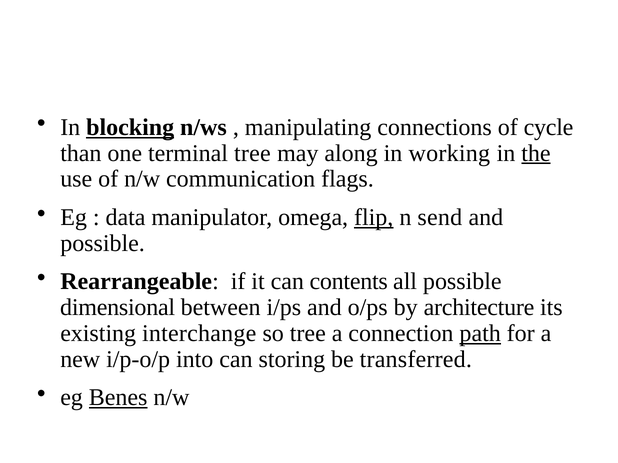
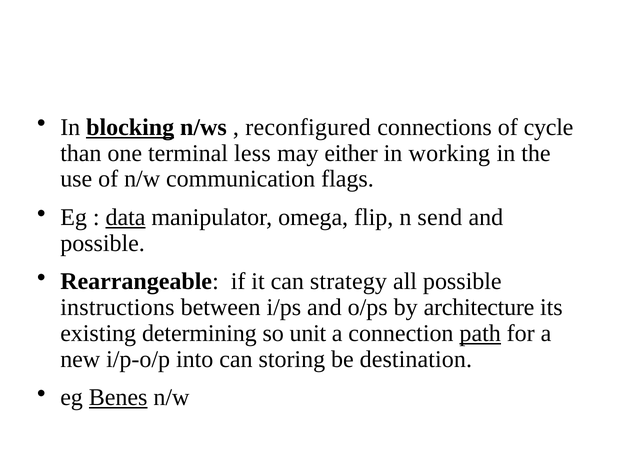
manipulating: manipulating -> reconfigured
terminal tree: tree -> less
along: along -> either
the underline: present -> none
data underline: none -> present
flip underline: present -> none
contents: contents -> strategy
dimensional: dimensional -> instructions
interchange: interchange -> determining
so tree: tree -> unit
transferred: transferred -> destination
